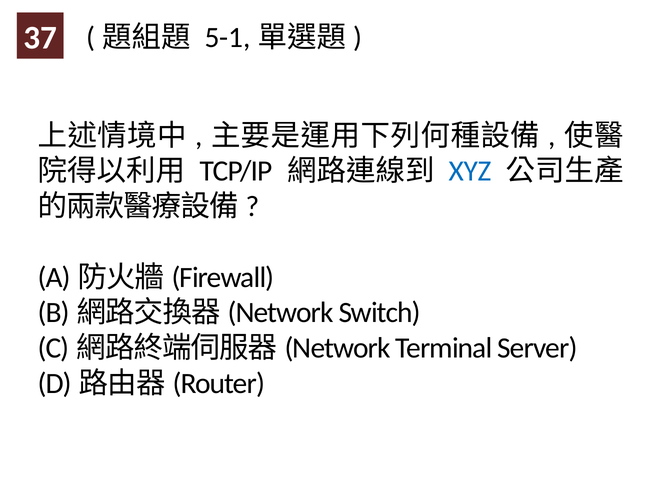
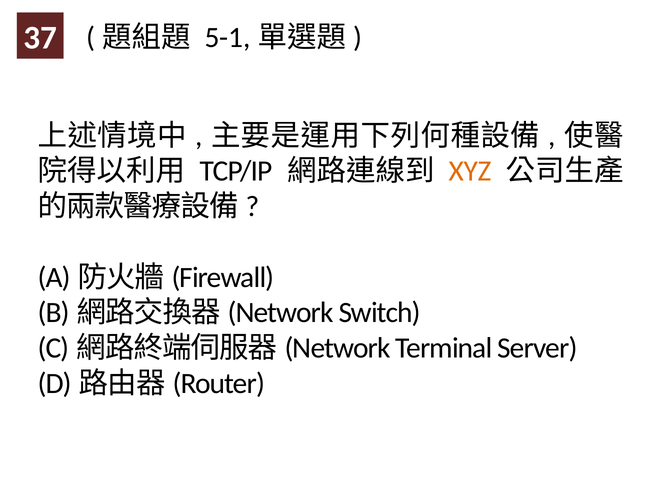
XYZ colour: blue -> orange
